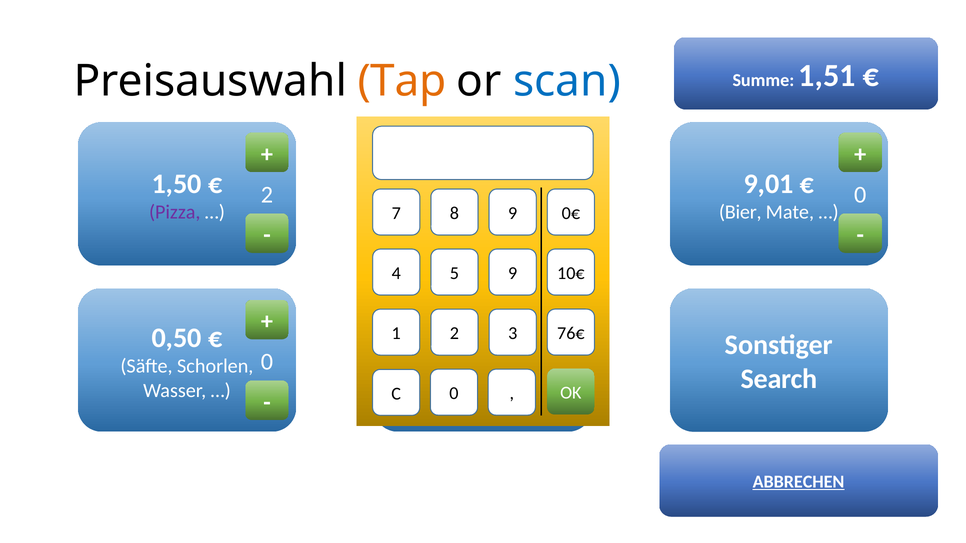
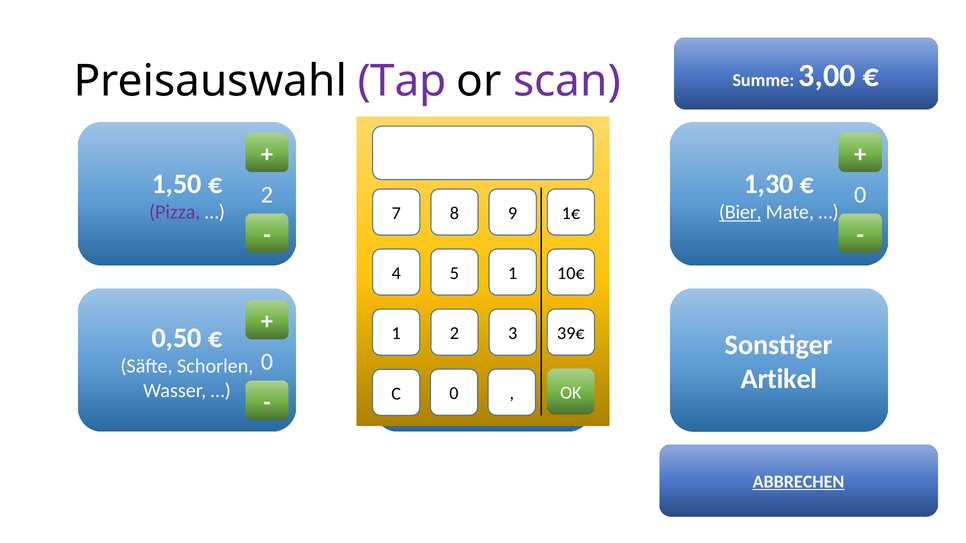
Tap colour: orange -> purple
scan colour: blue -> purple
1,51: 1,51 -> 3,00
9,01 at (769, 184): 9,01 -> 1,30
Bier underline: none -> present
0€: 0€ -> 1€
4 9: 9 -> 1
76€: 76€ -> 39€
Search: Search -> Artikel
